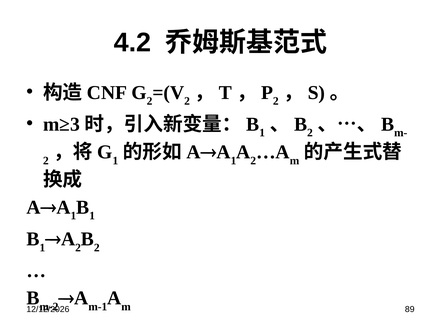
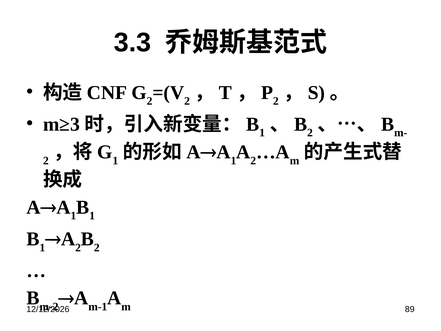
4.2: 4.2 -> 3.3
